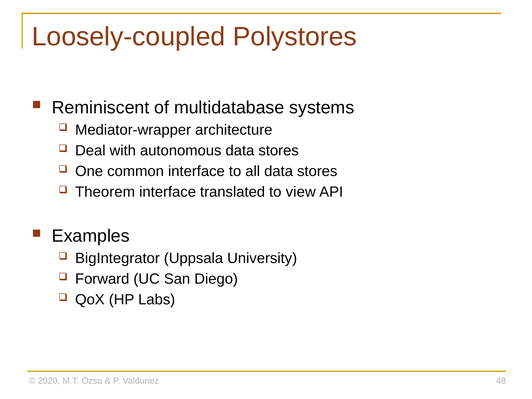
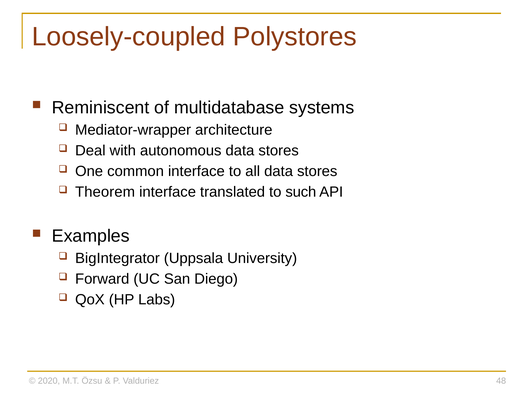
view: view -> such
